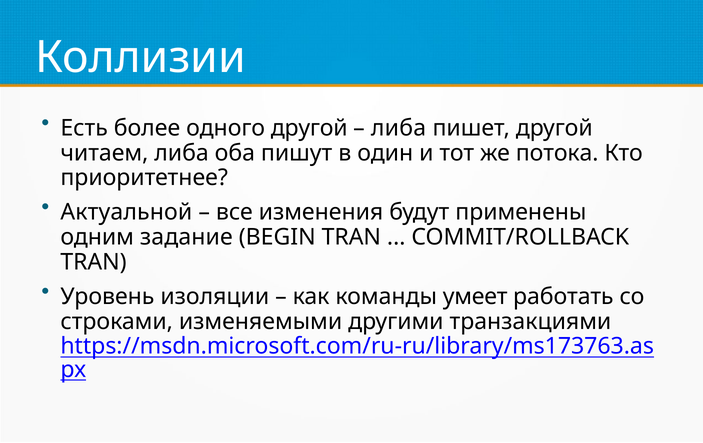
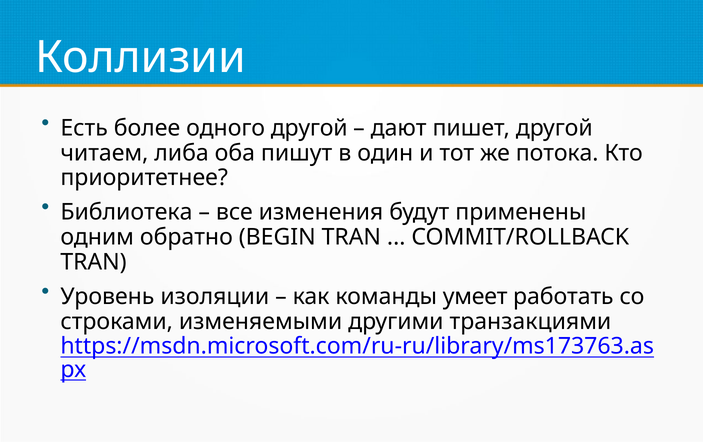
либа at (399, 128): либа -> дают
Актуальной: Актуальной -> Библиотека
задание: задание -> обратно
